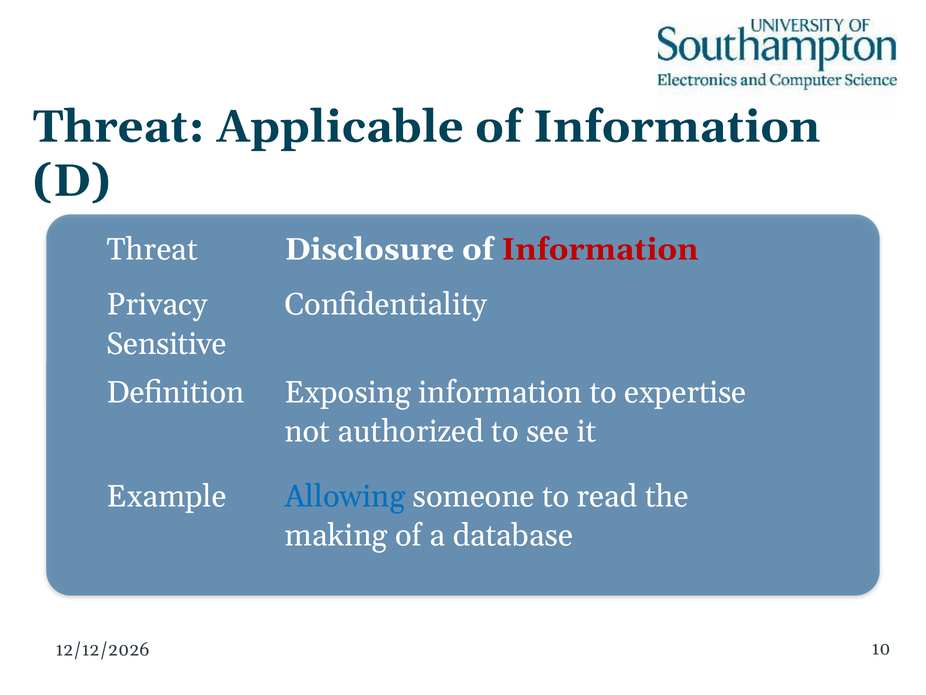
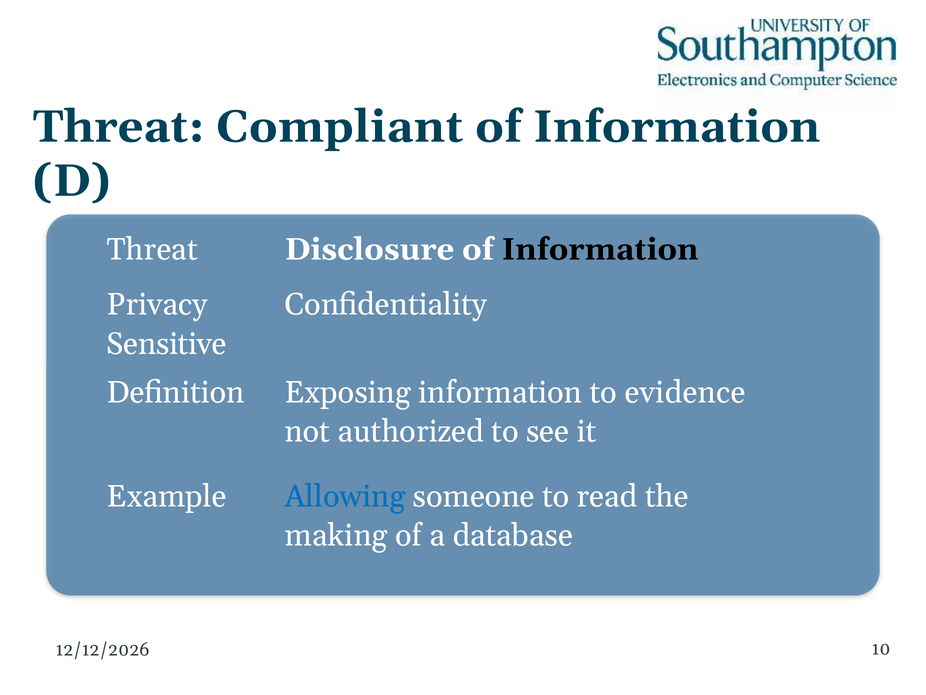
Applicable: Applicable -> Compliant
Information at (600, 249) colour: red -> black
expertise: expertise -> evidence
